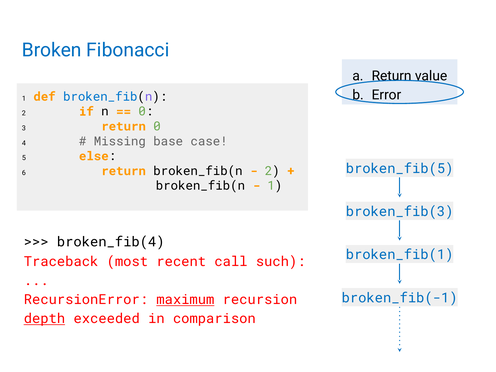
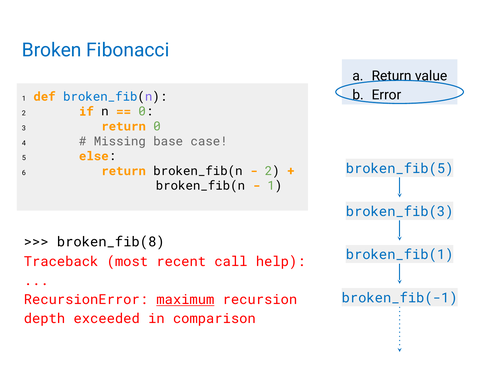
broken_fib(4: broken_fib(4 -> broken_fib(8
such: such -> help
depth underline: present -> none
